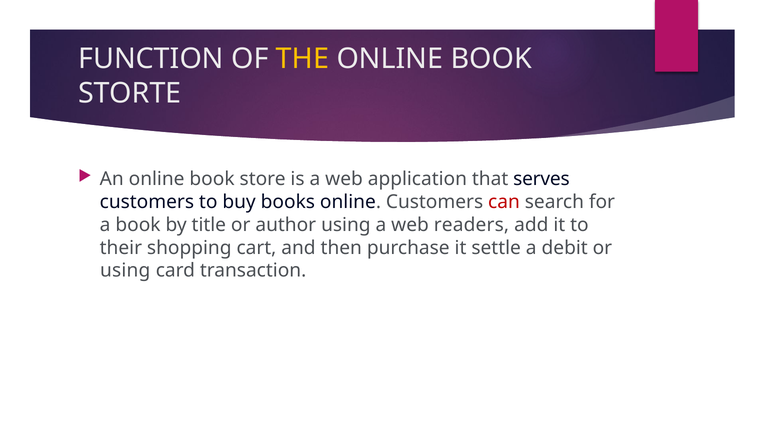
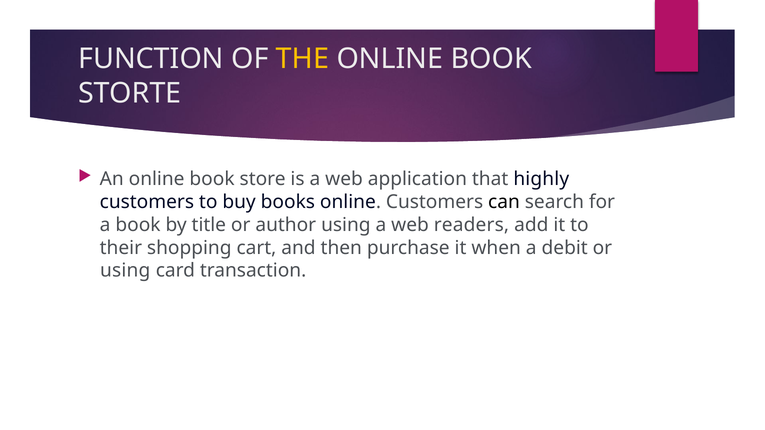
serves: serves -> highly
can colour: red -> black
settle: settle -> when
